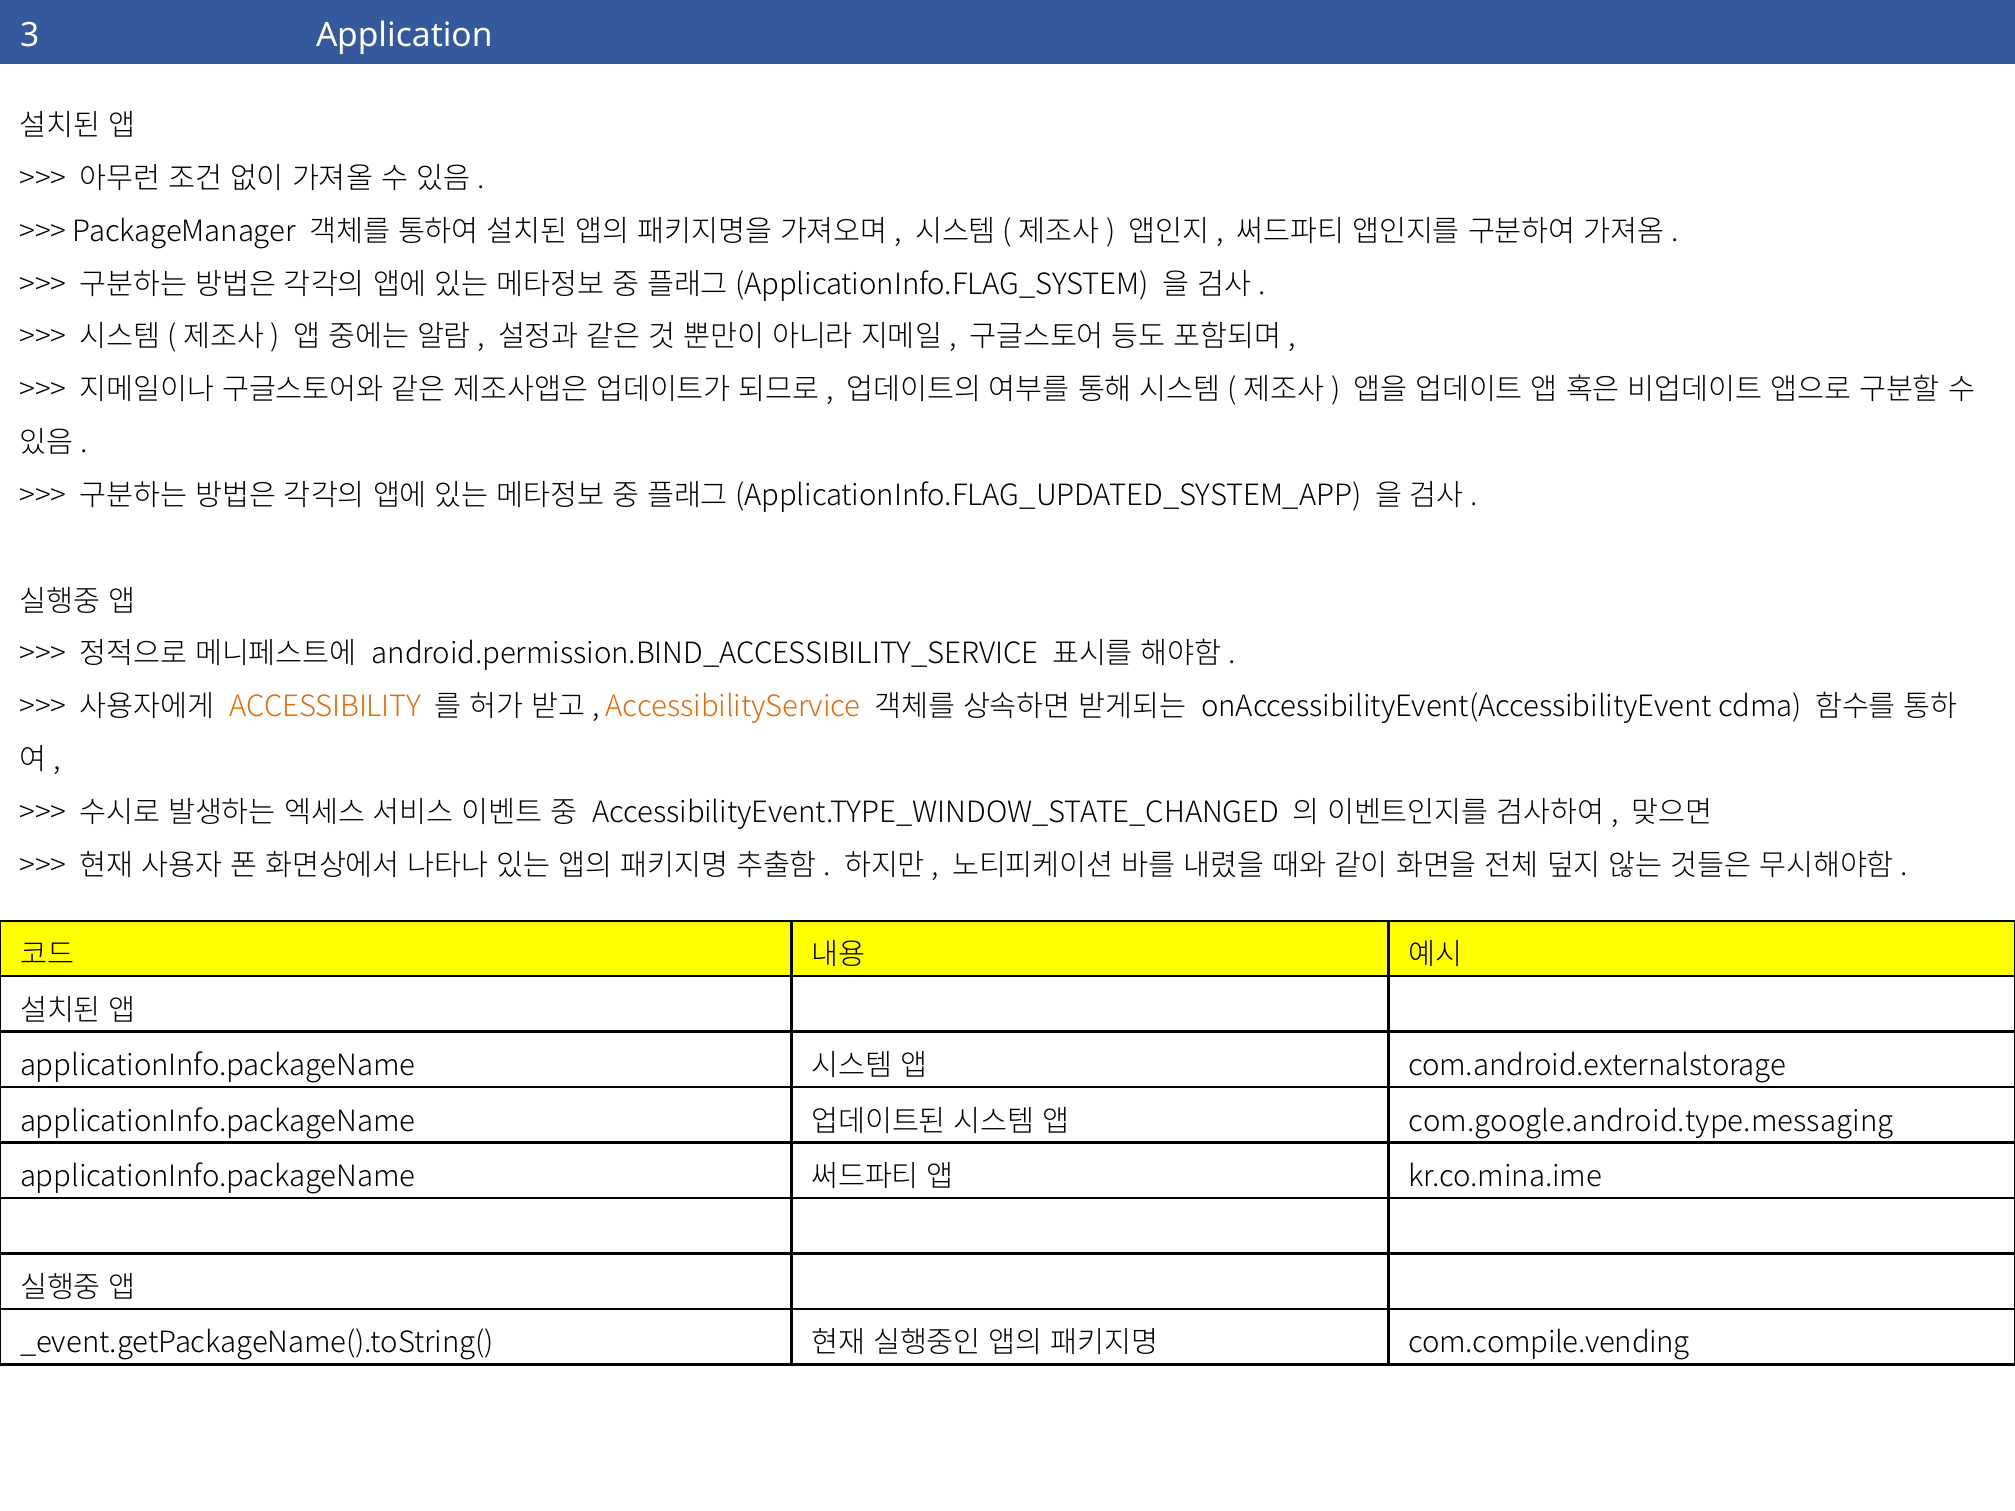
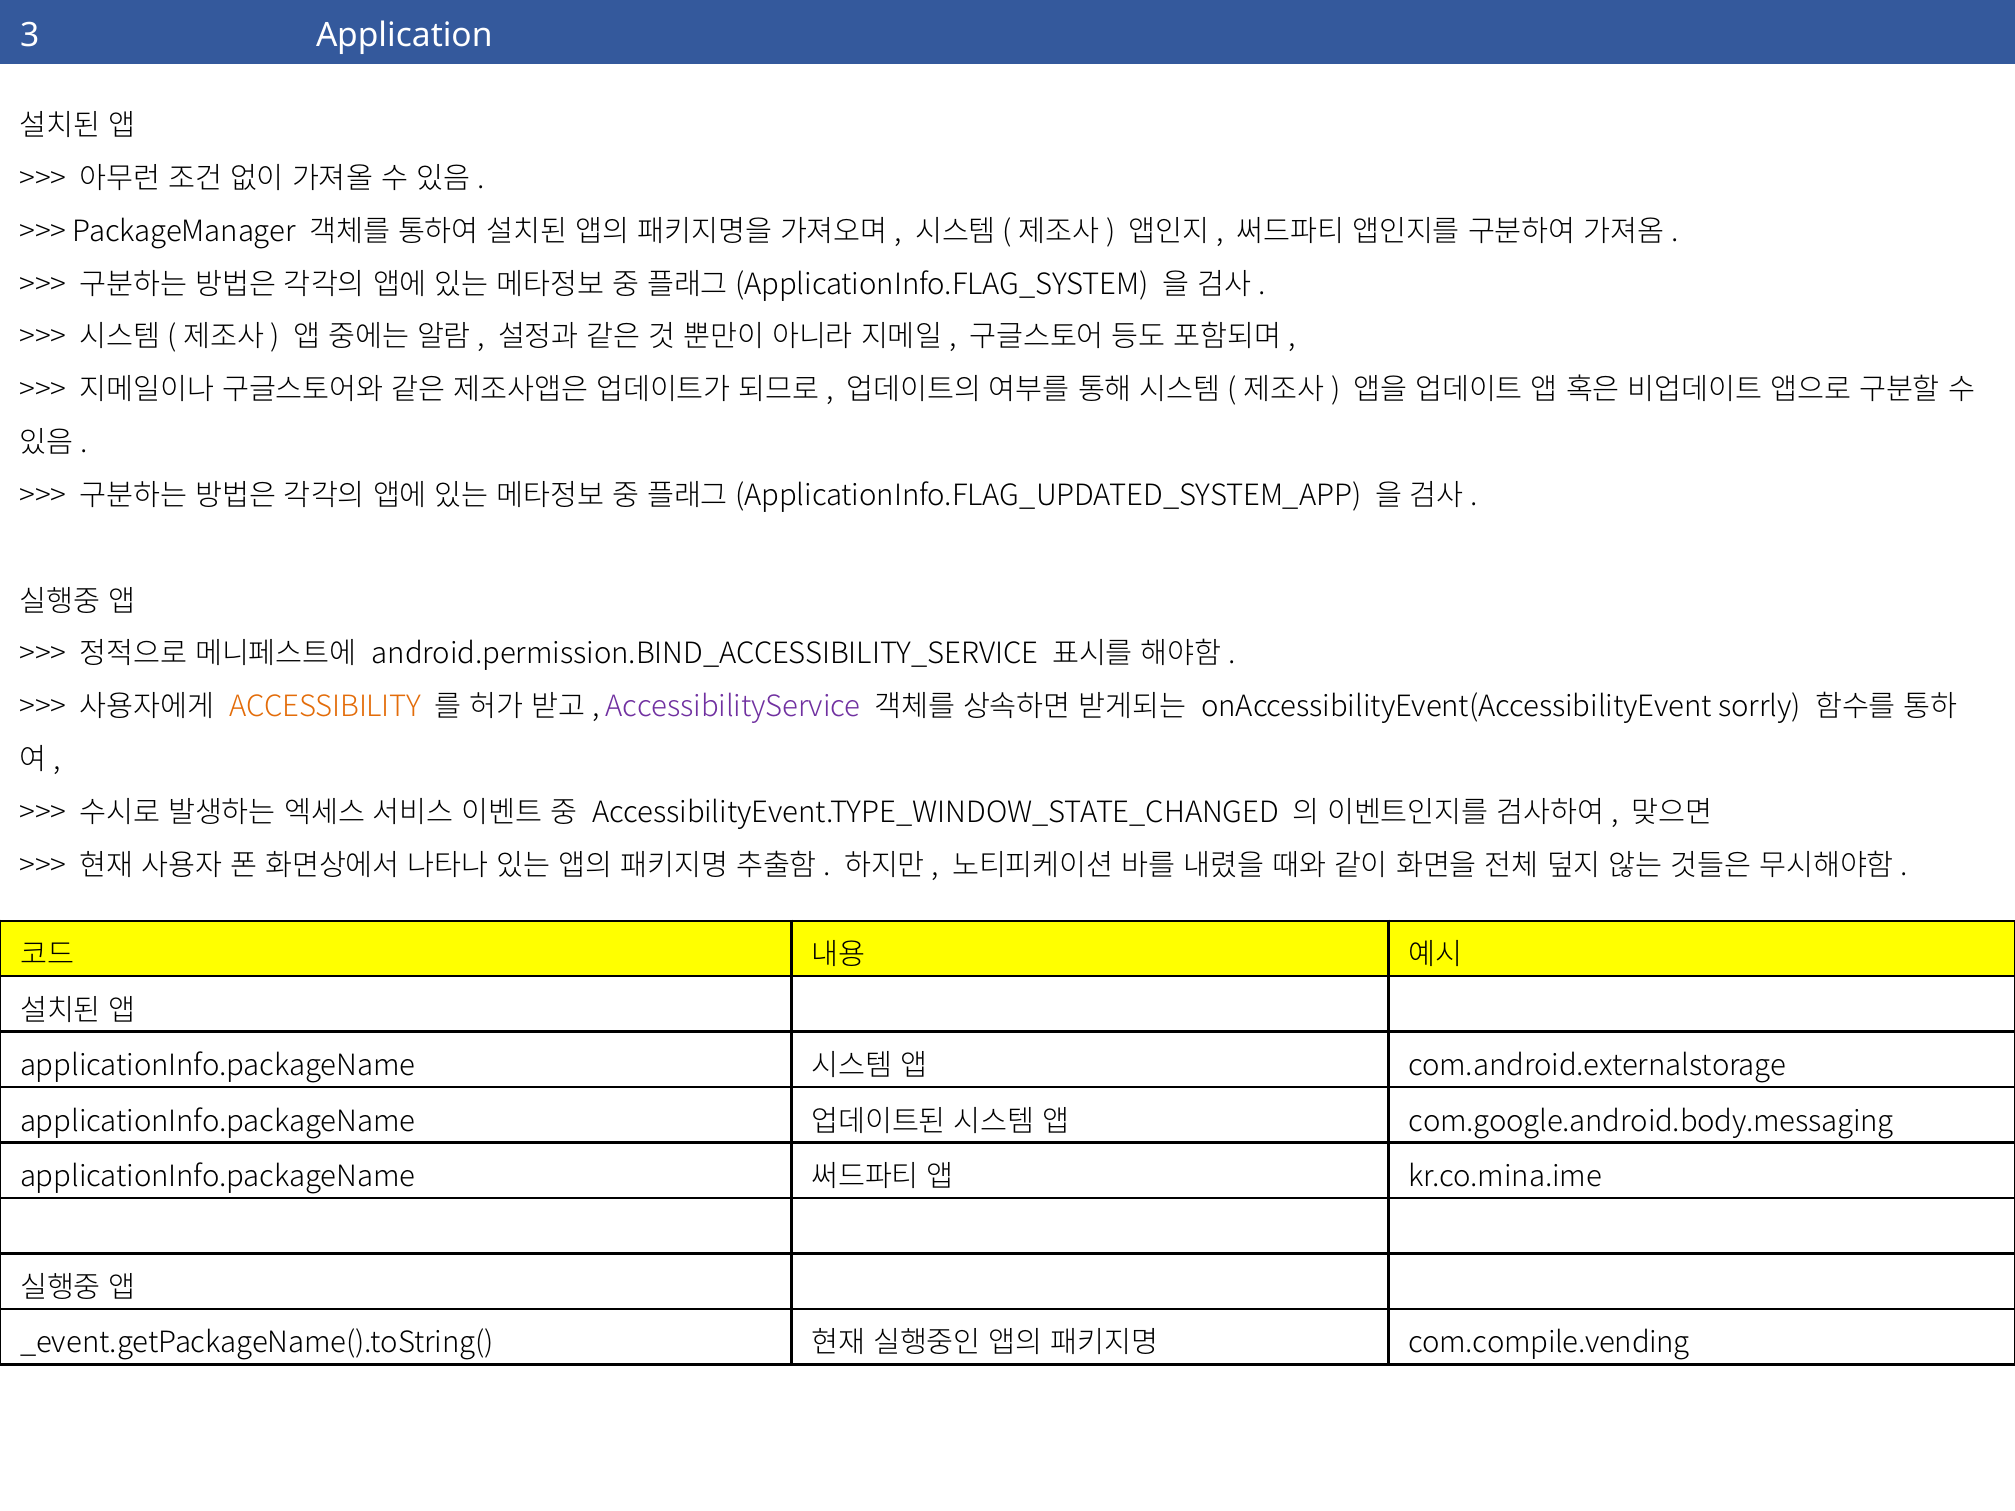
AccessibilityService colour: orange -> purple
cdma: cdma -> sorrly
com.google.android.type.messaging: com.google.android.type.messaging -> com.google.android.body.messaging
